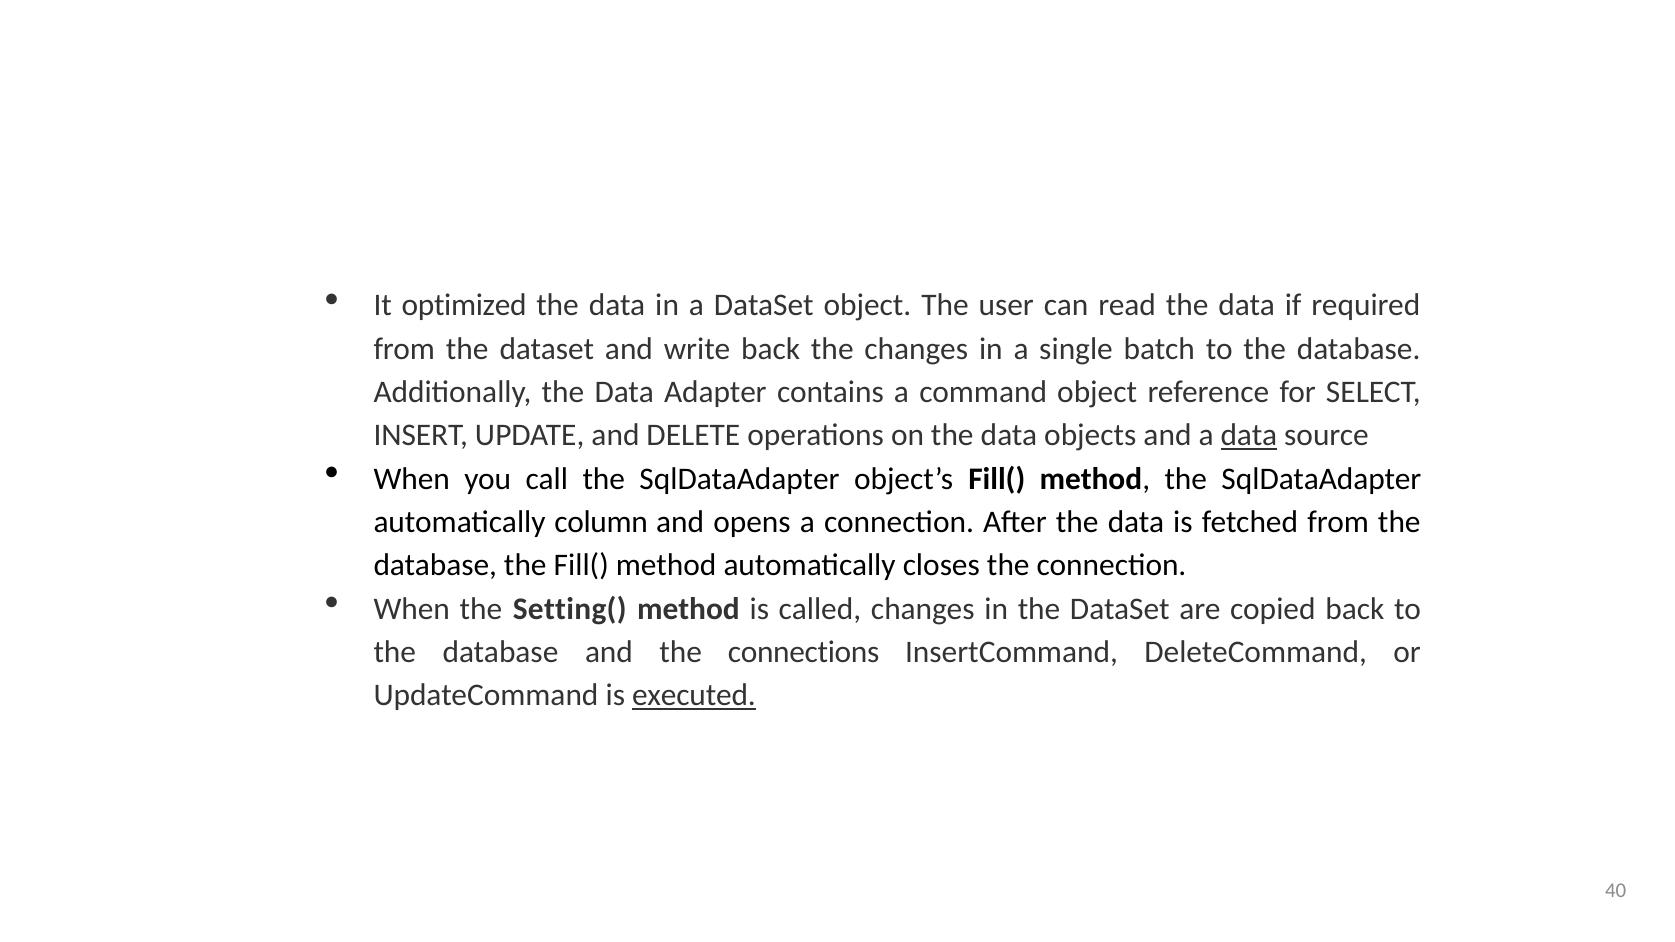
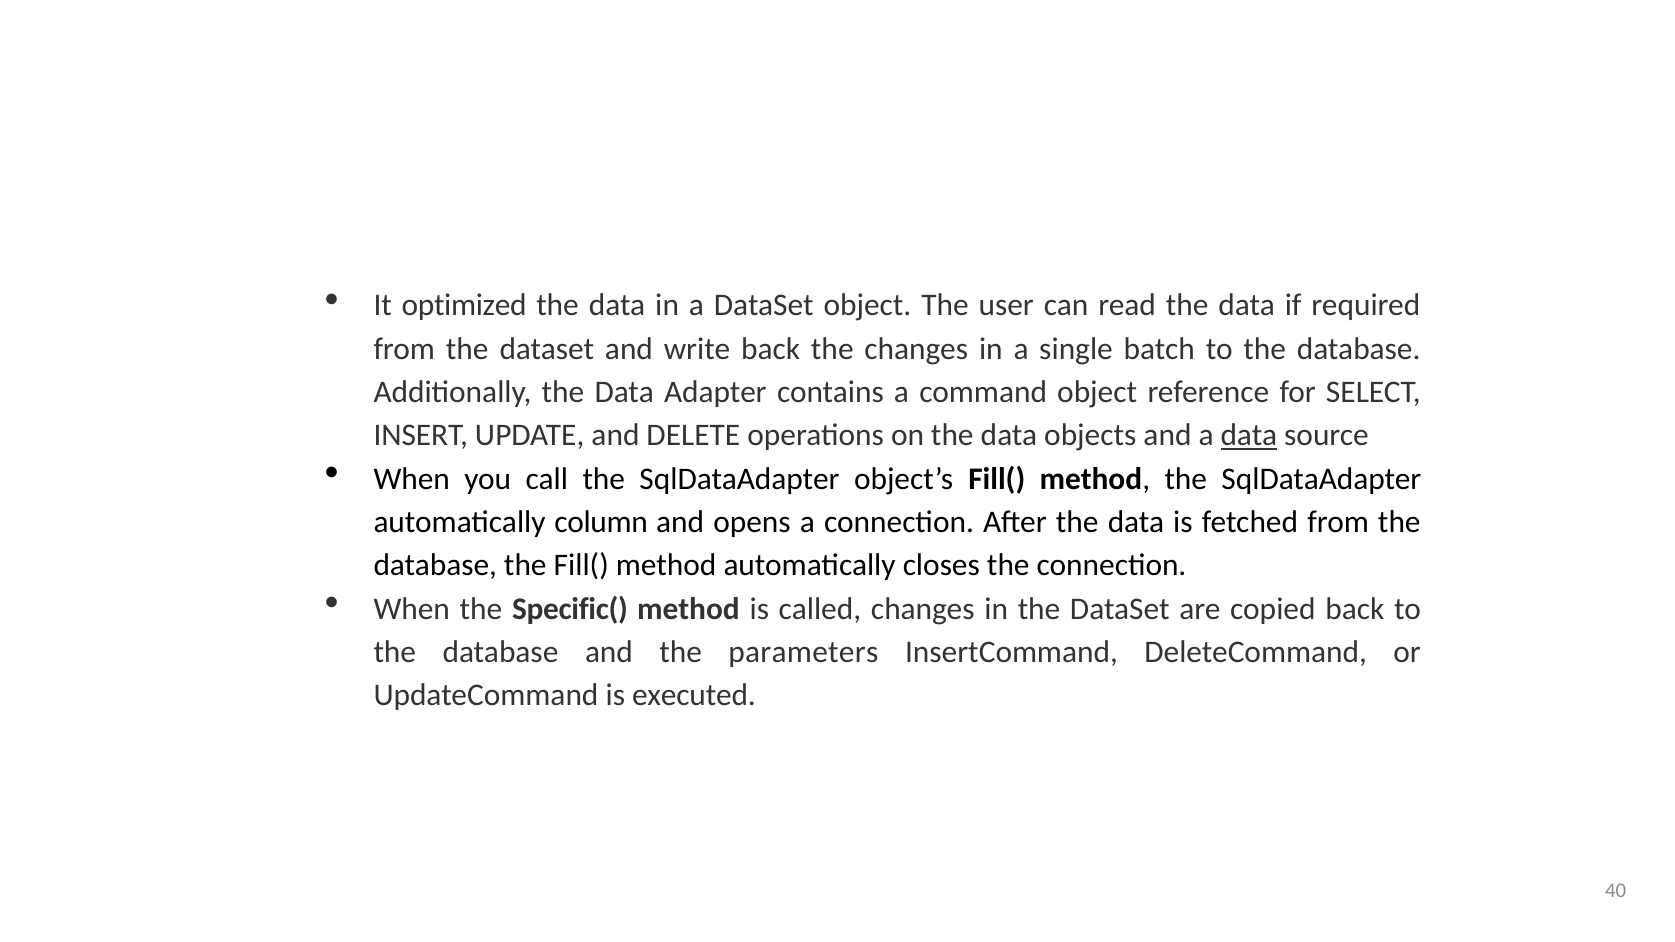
Setting(: Setting( -> Specific(
connections: connections -> parameters
executed underline: present -> none
